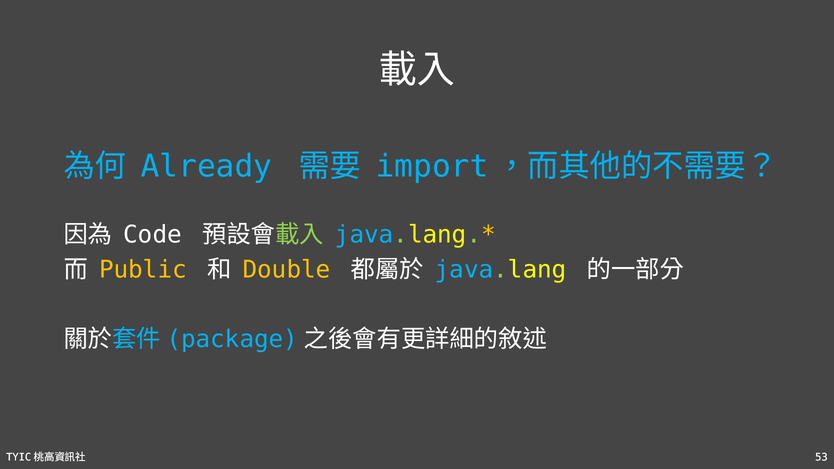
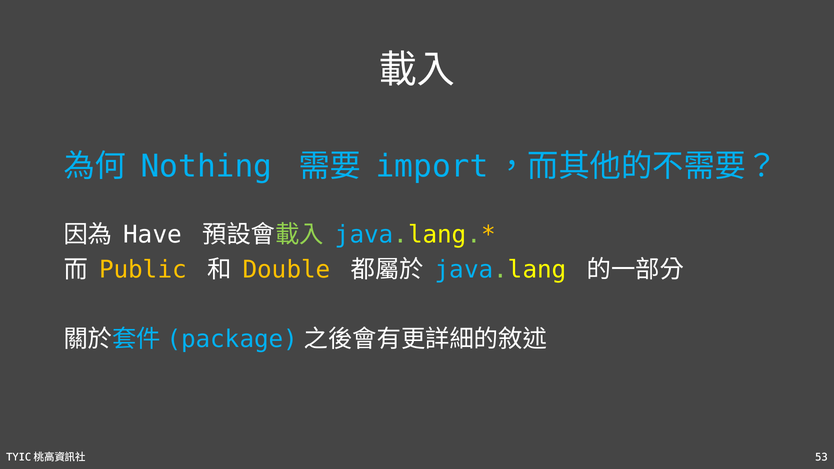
Already: Already -> Nothing
Code: Code -> Have
